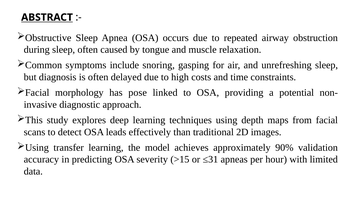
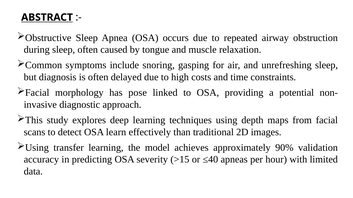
leads: leads -> learn
≤31: ≤31 -> ≤40
